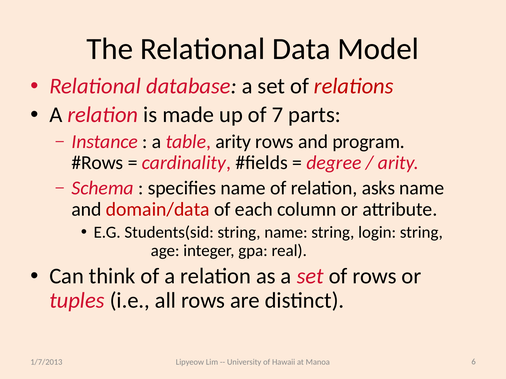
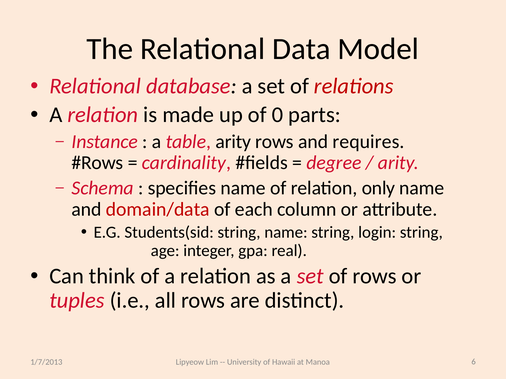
7: 7 -> 0
program: program -> requires
asks: asks -> only
